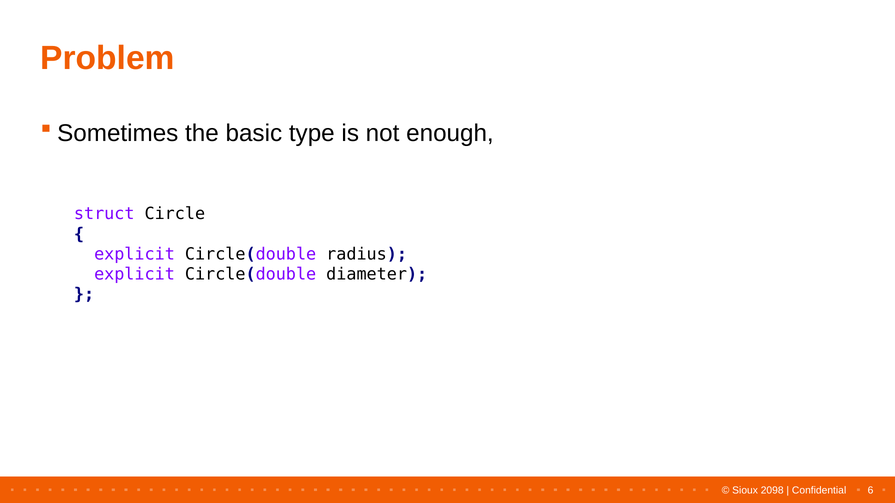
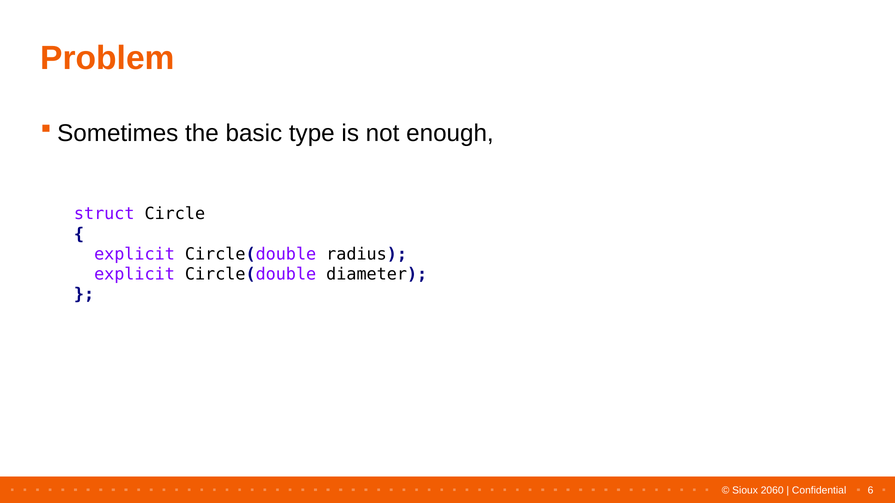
2098: 2098 -> 2060
